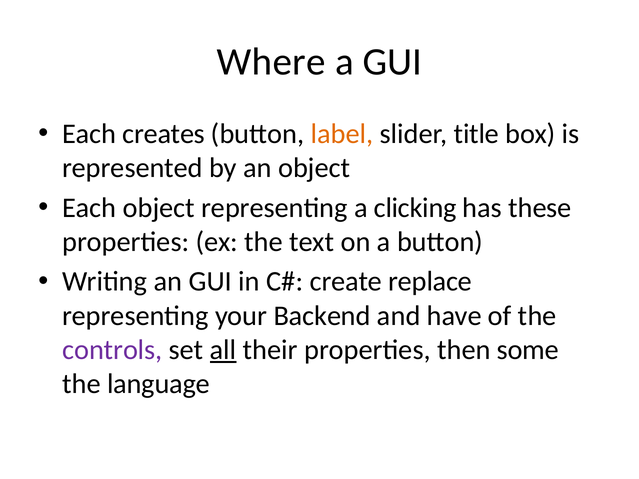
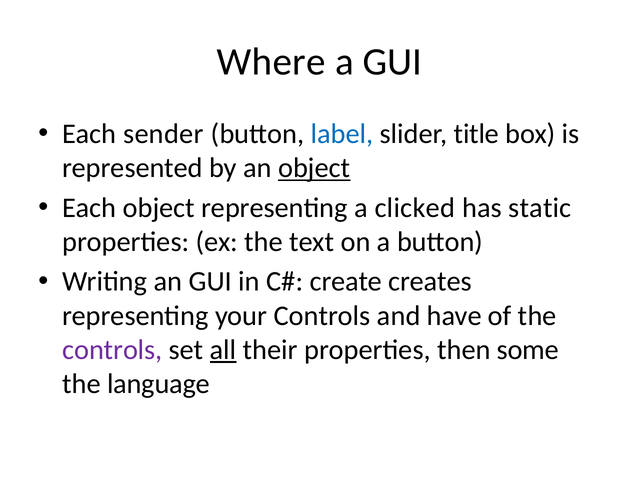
creates: creates -> sender
label colour: orange -> blue
object at (314, 168) underline: none -> present
clicking: clicking -> clicked
these: these -> static
replace: replace -> creates
your Backend: Backend -> Controls
